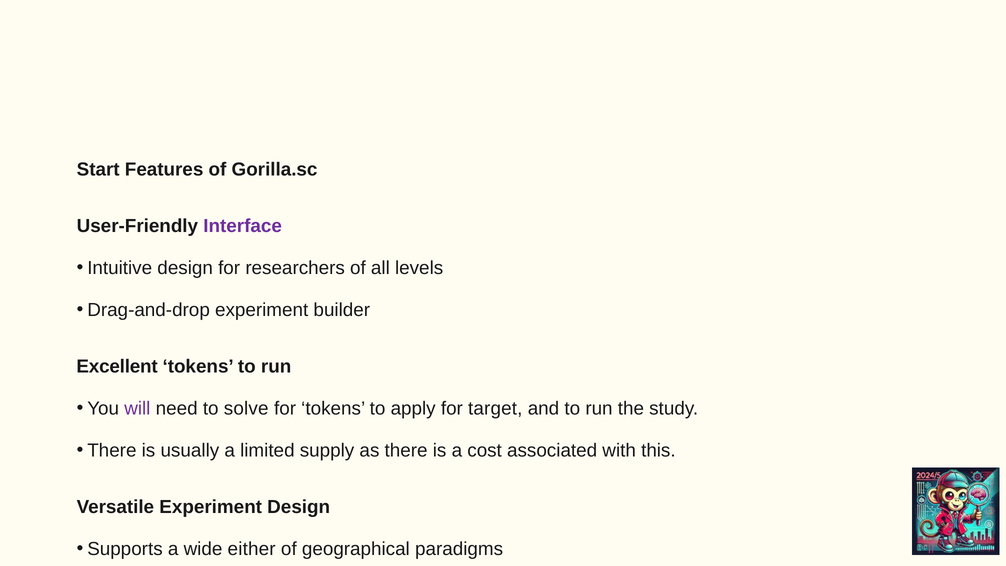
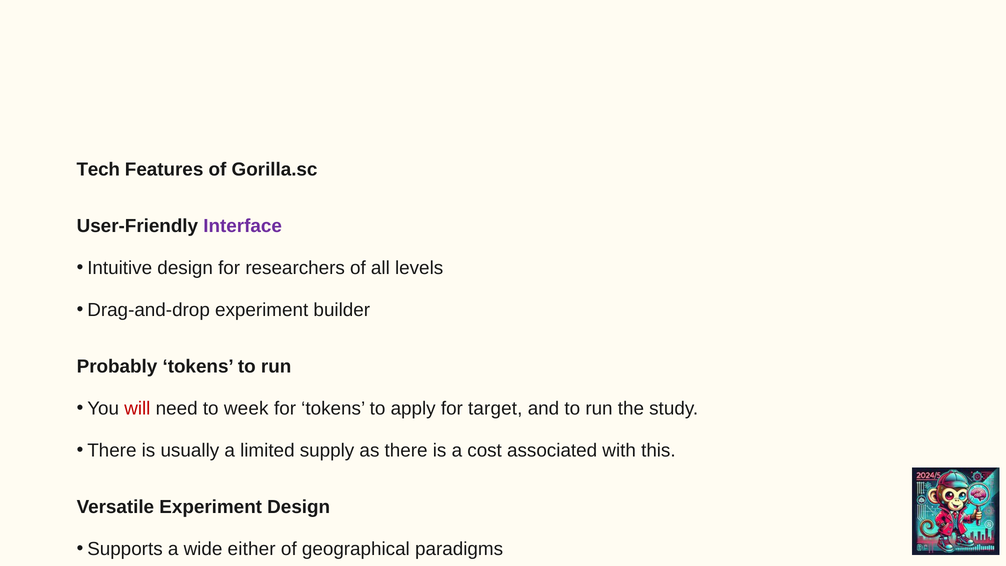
Start: Start -> Tech
Excellent: Excellent -> Probably
will colour: purple -> red
solve: solve -> week
